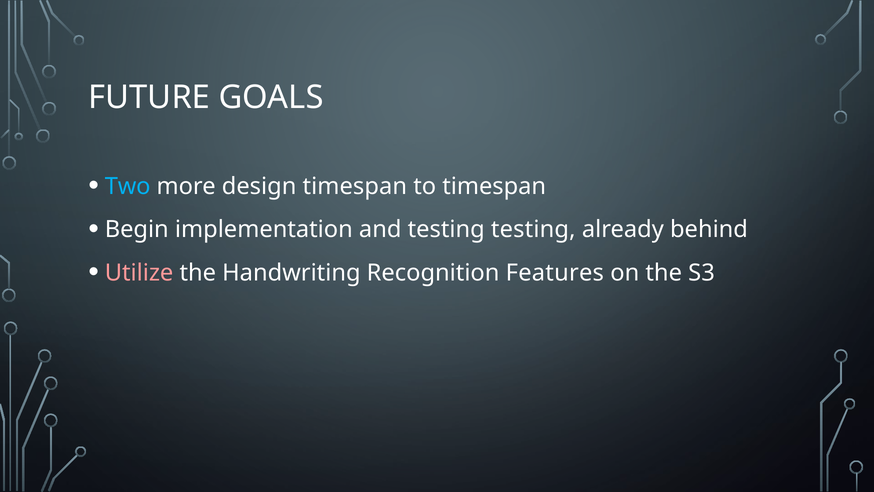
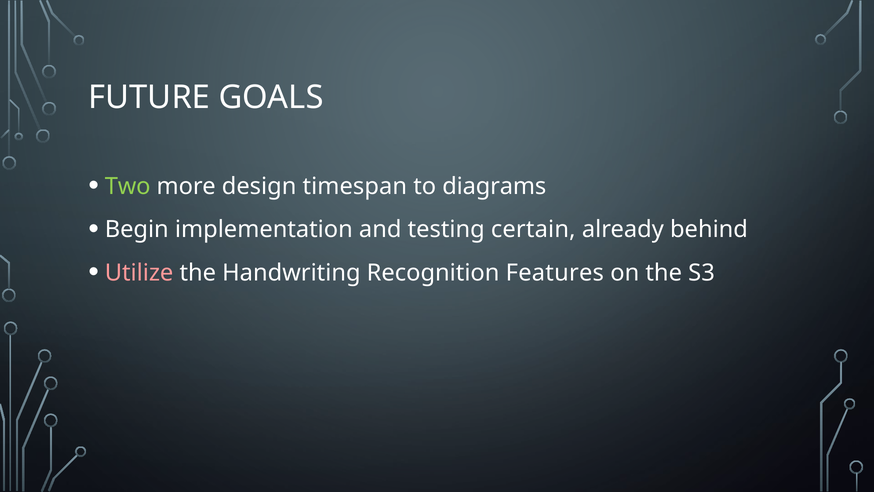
Two colour: light blue -> light green
to timespan: timespan -> diagrams
testing testing: testing -> certain
